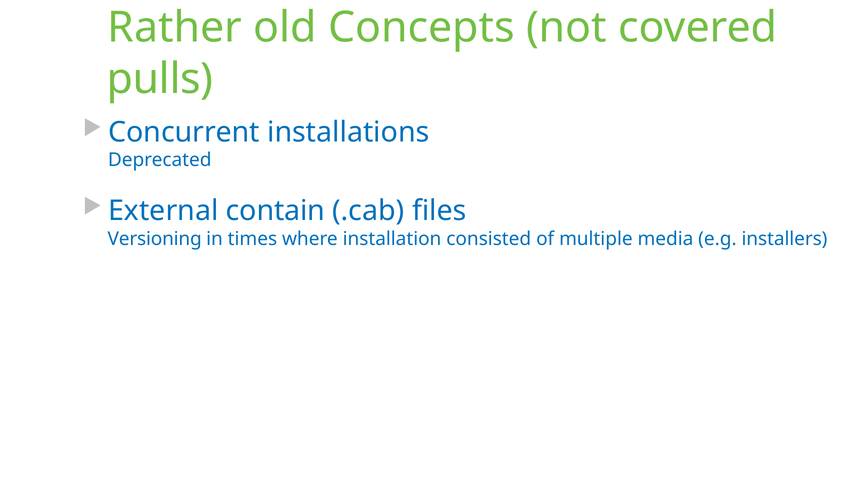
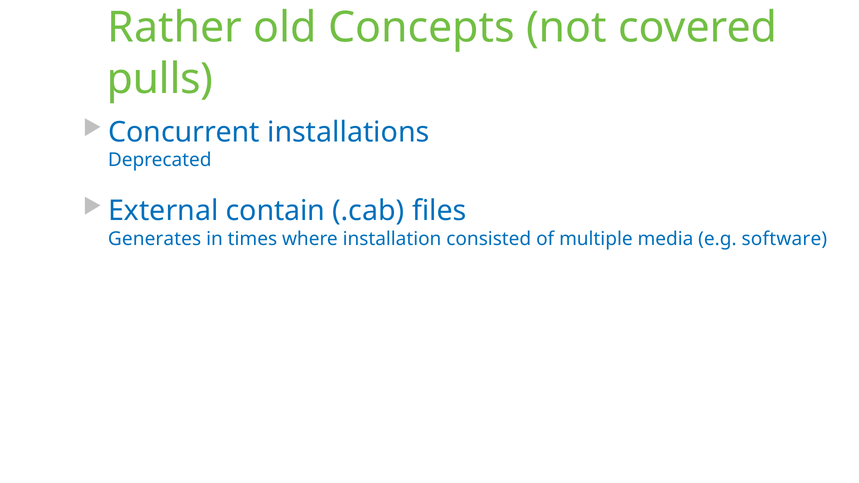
Versioning: Versioning -> Generates
installers: installers -> software
